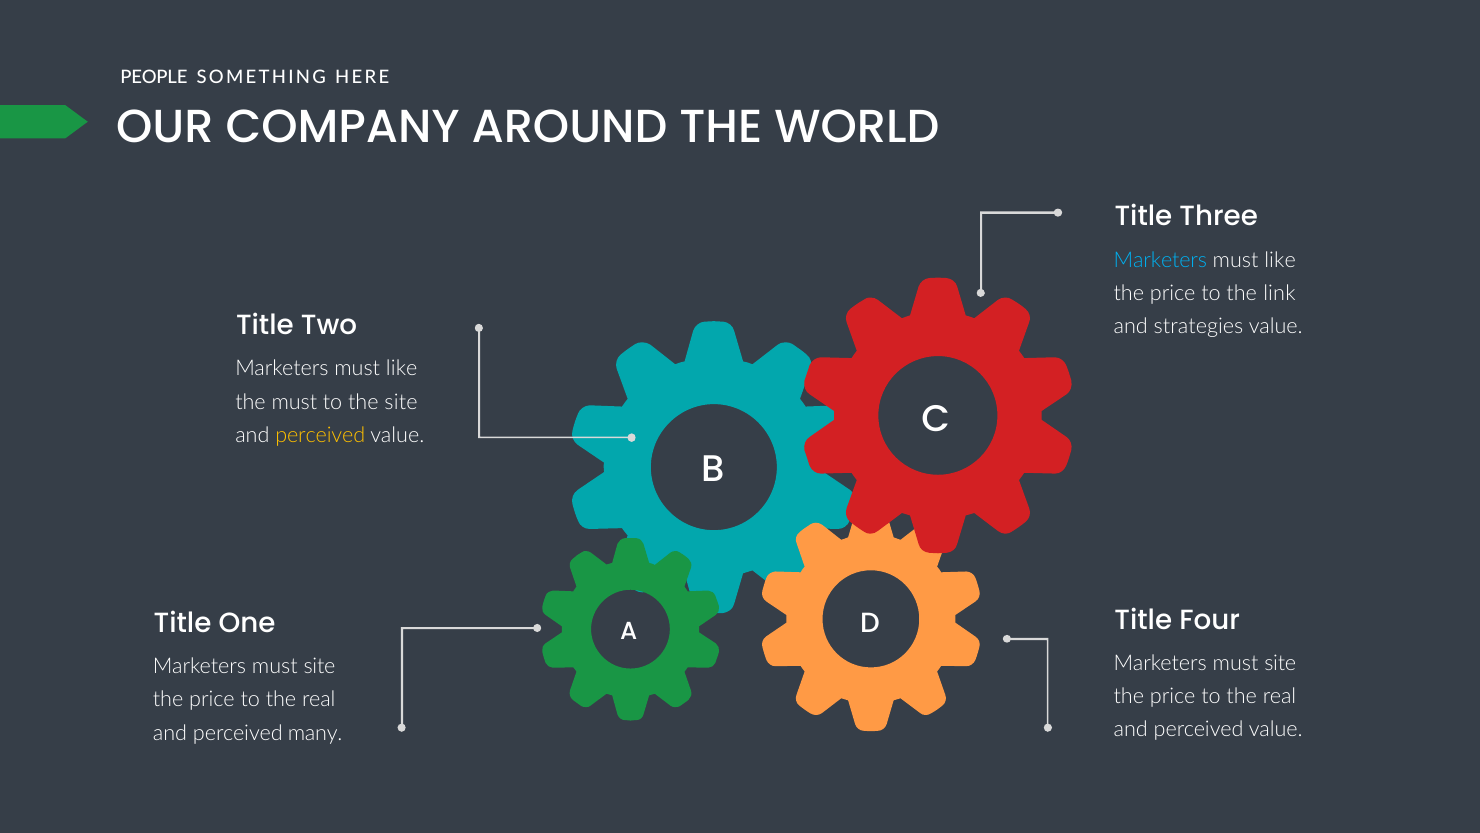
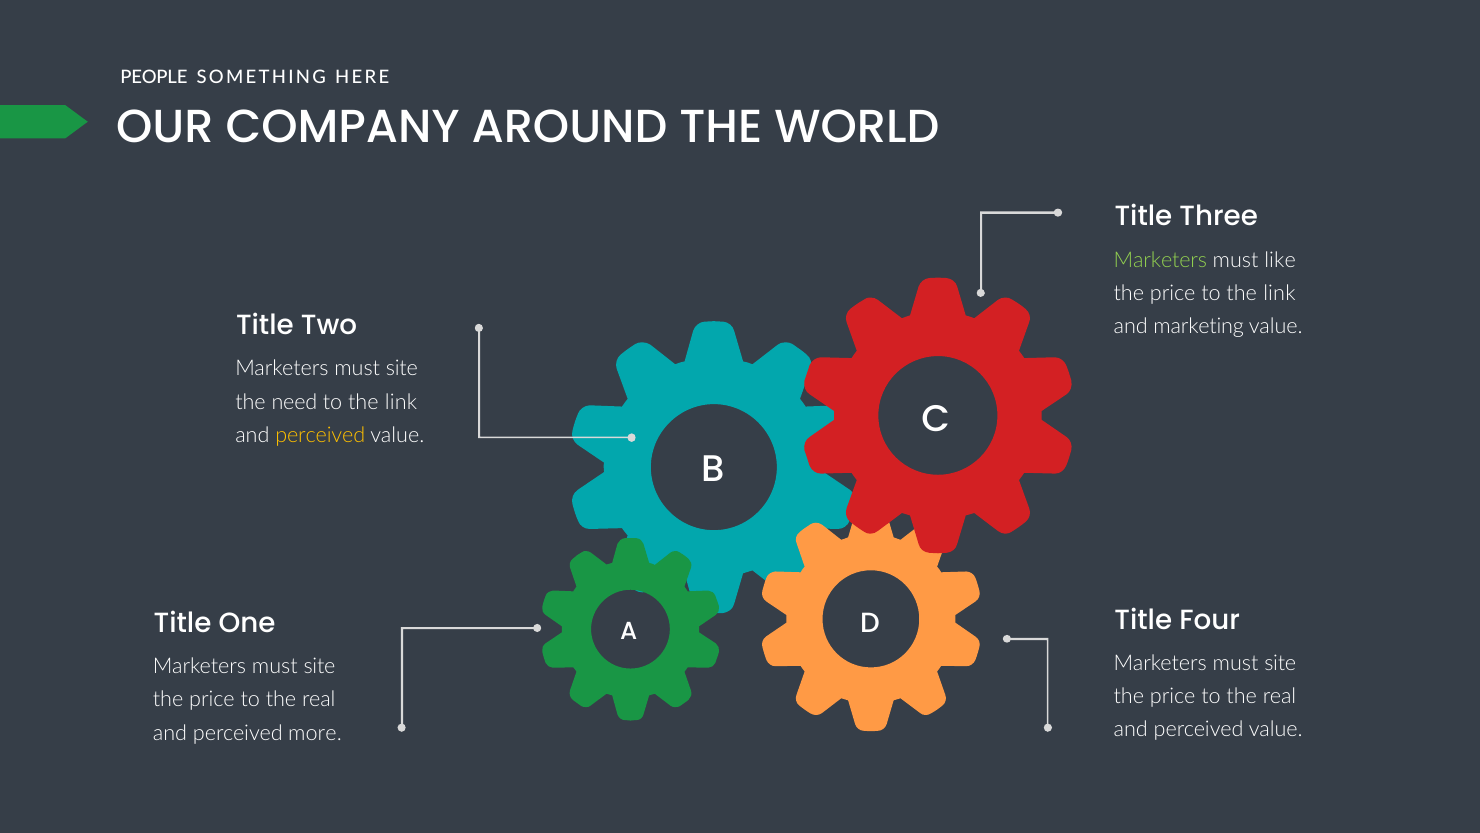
Marketers at (1160, 260) colour: light blue -> light green
strategies: strategies -> marketing
like at (402, 369): like -> site
the must: must -> need
site at (401, 402): site -> link
many: many -> more
